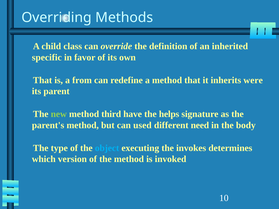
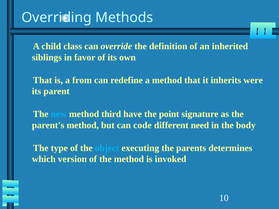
specific: specific -> siblings
new colour: light green -> light blue
helps: helps -> point
used: used -> code
invokes: invokes -> parents
